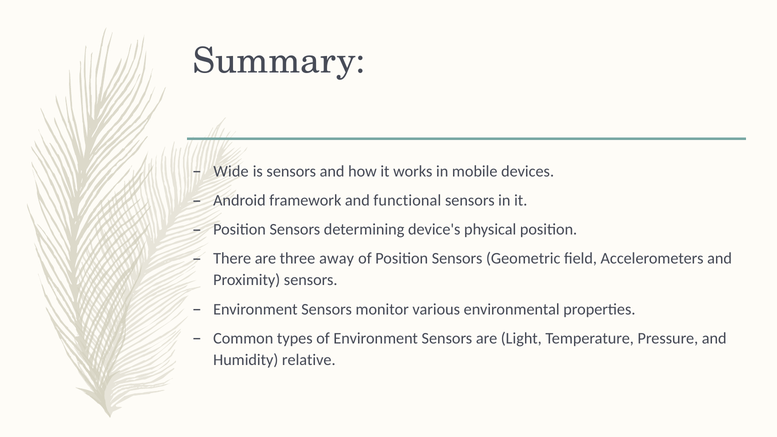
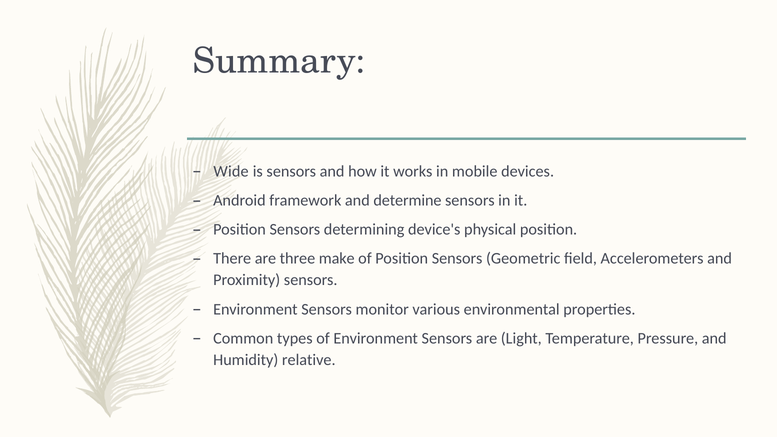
functional: functional -> determine
away: away -> make
